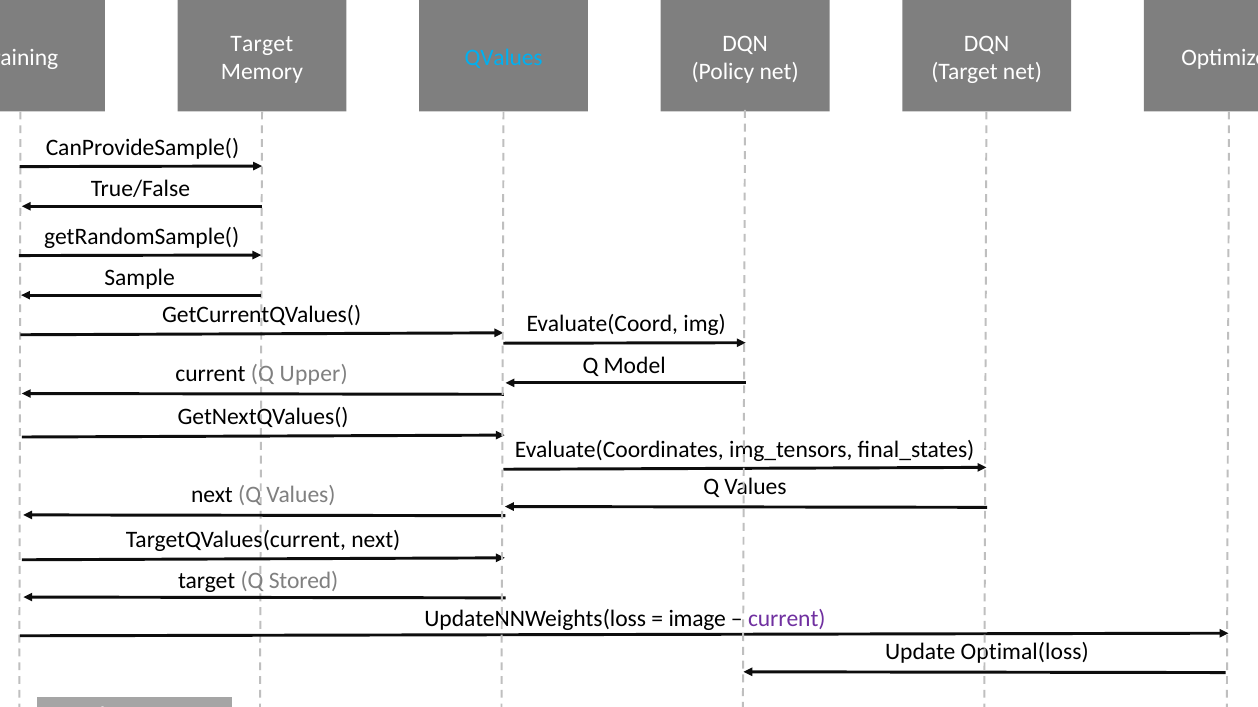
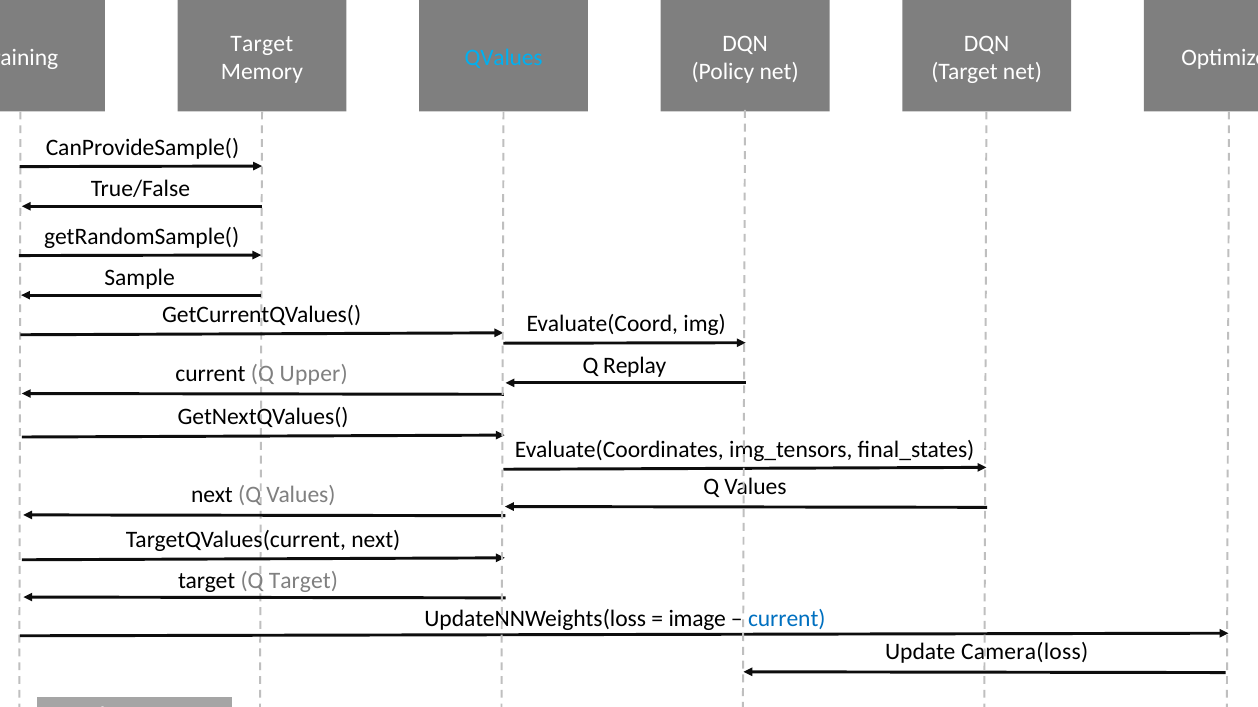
Model: Model -> Replay
Q Stored: Stored -> Target
current at (787, 619) colour: purple -> blue
Optimal(loss: Optimal(loss -> Camera(loss
